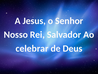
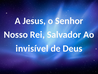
celebrar: celebrar -> invisível
